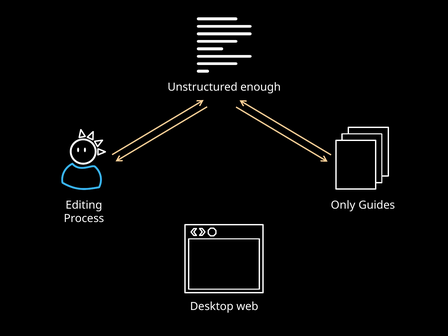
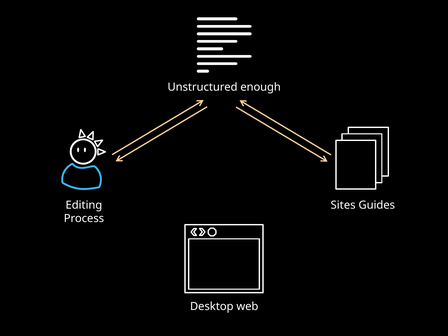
Only: Only -> Sites
